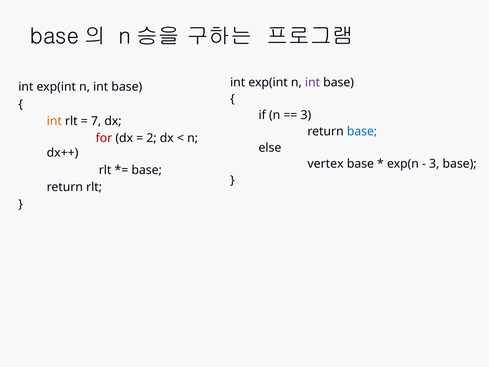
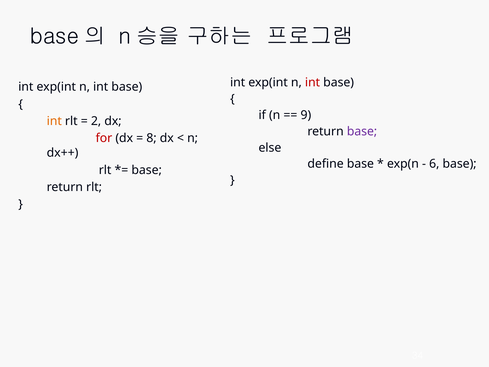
int at (312, 82) colour: purple -> red
3 at (306, 115): 3 -> 9
7: 7 -> 2
base at (362, 131) colour: blue -> purple
2: 2 -> 8
vertex: vertex -> define
3 at (434, 164): 3 -> 6
